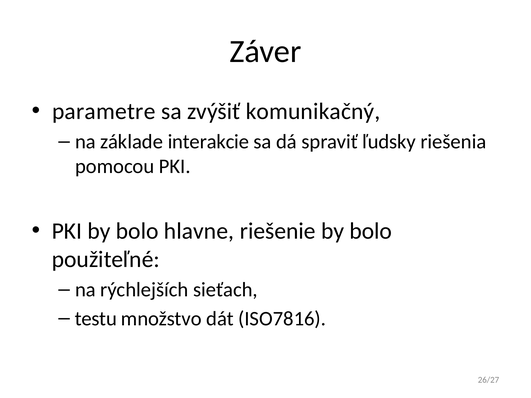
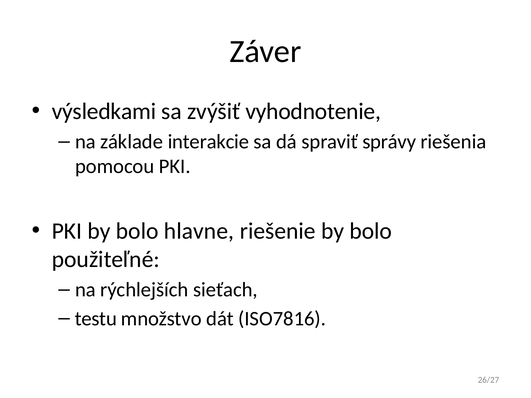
parametre: parametre -> výsledkami
komunikačný: komunikačný -> vyhodnotenie
ľudsky: ľudsky -> správy
